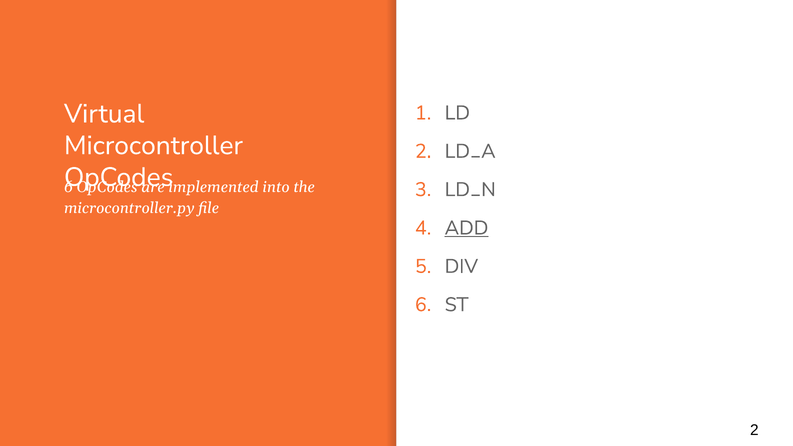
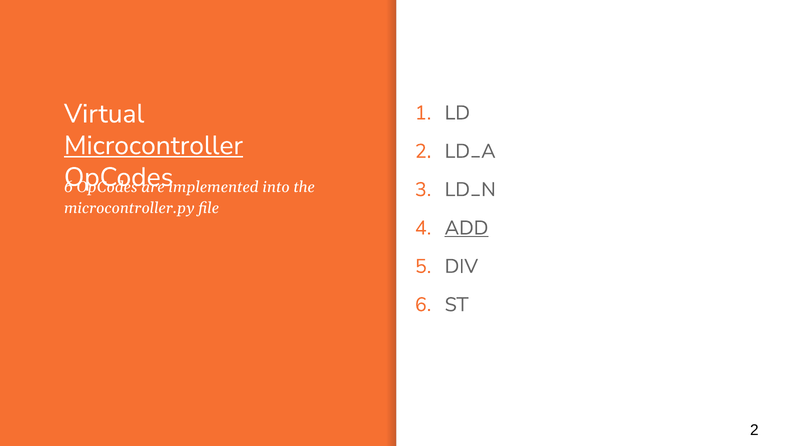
Microcontroller underline: none -> present
